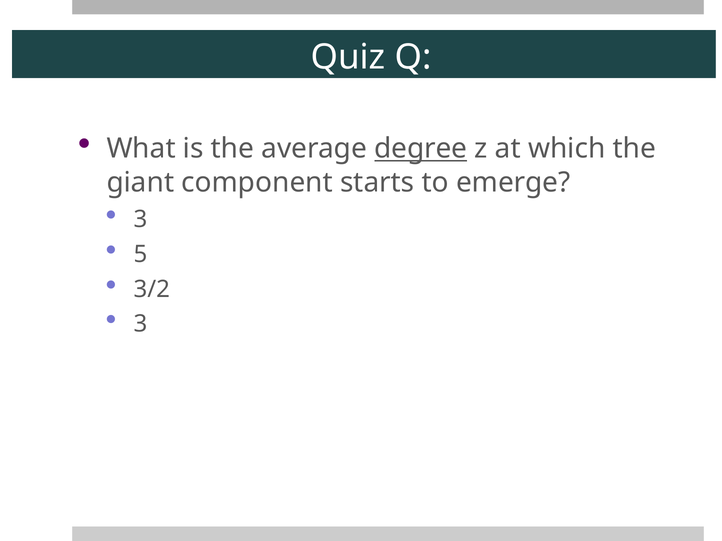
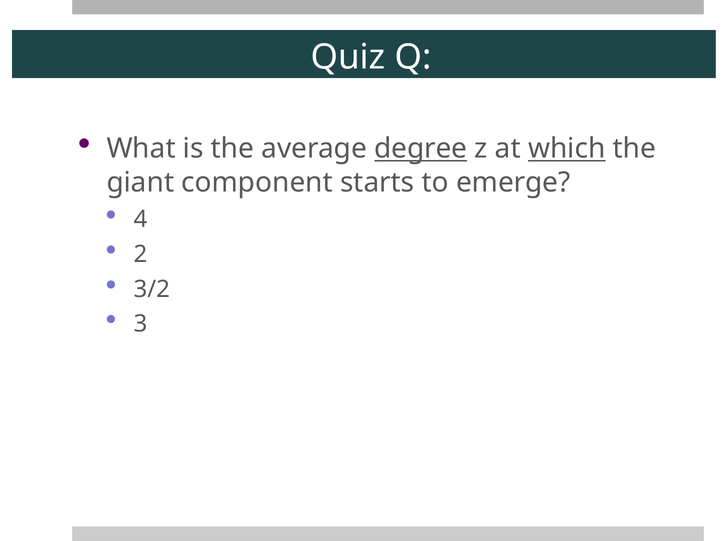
which underline: none -> present
3 at (140, 220): 3 -> 4
5: 5 -> 2
